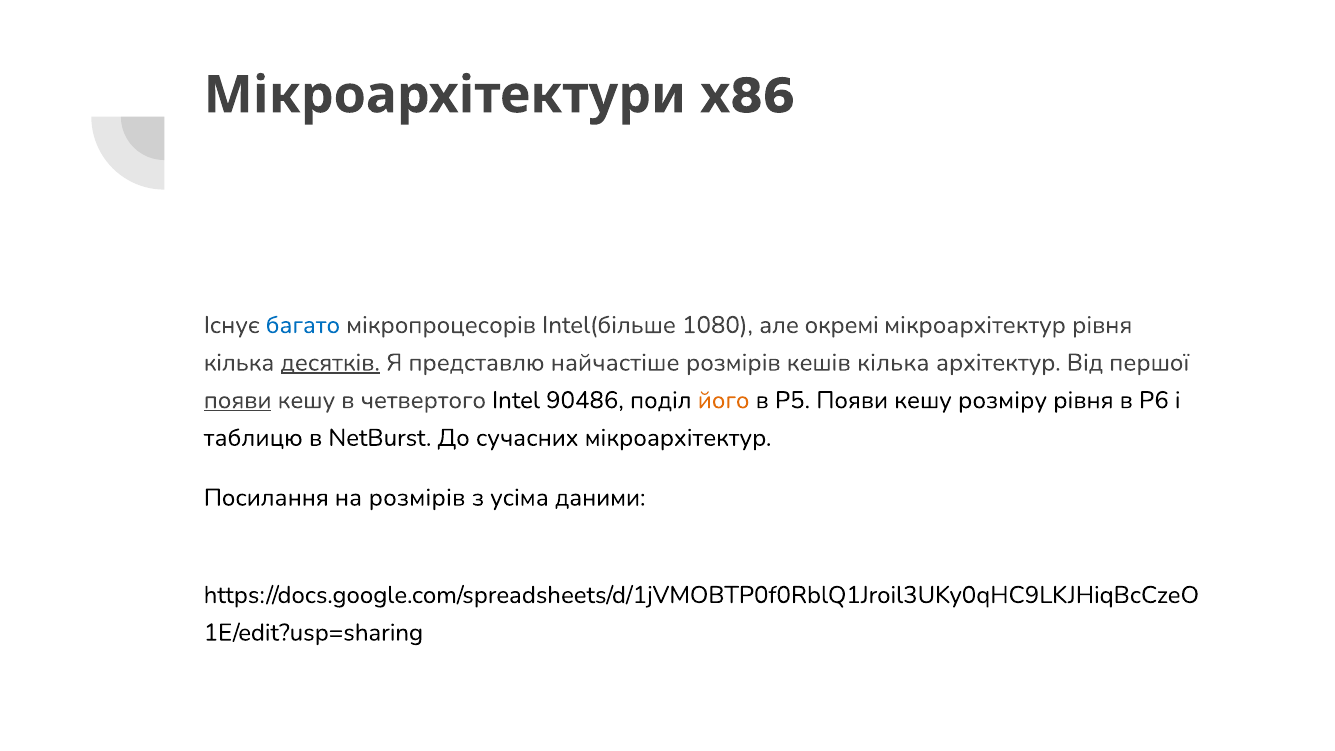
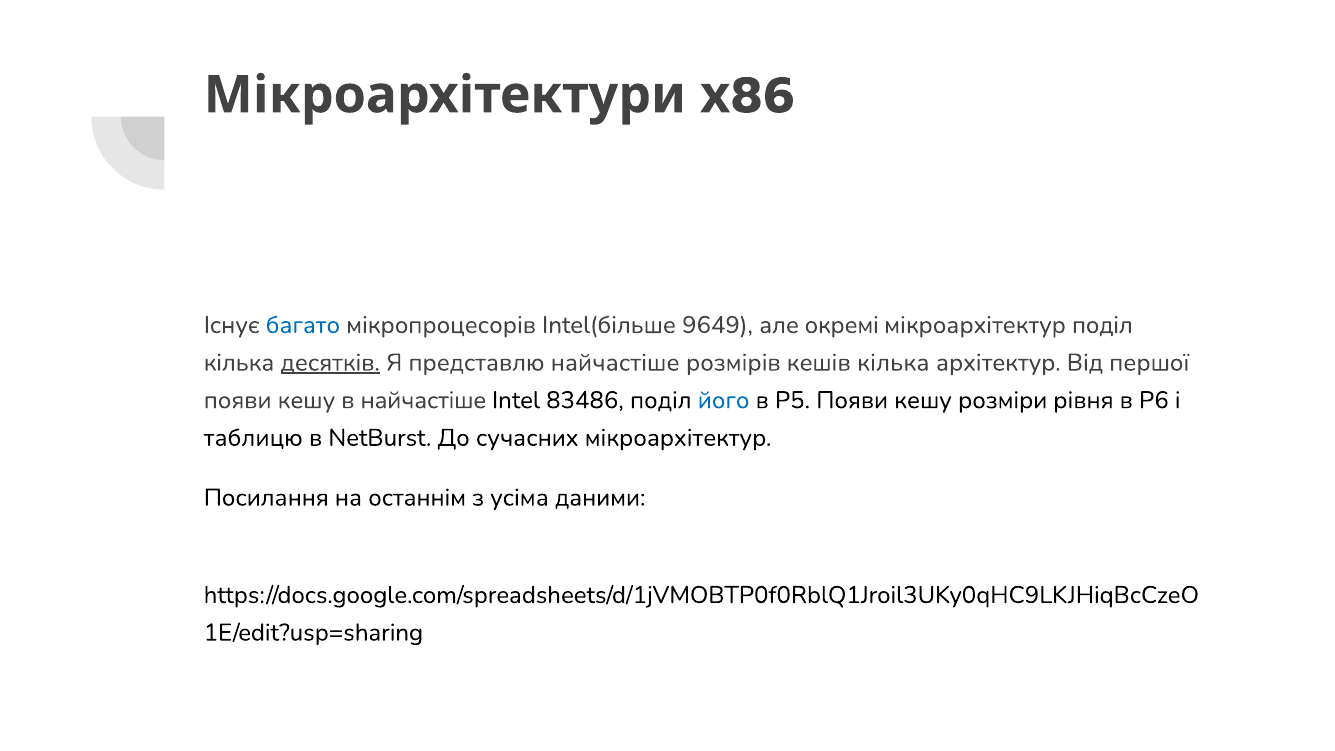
1080: 1080 -> 9649
мікроархітектур рівня: рівня -> поділ
появи at (238, 400) underline: present -> none
в четвертого: четвертого -> найчастіше
90486: 90486 -> 83486
його colour: orange -> blue
розміру: розміру -> розміри
на розмірів: розмірів -> останнім
